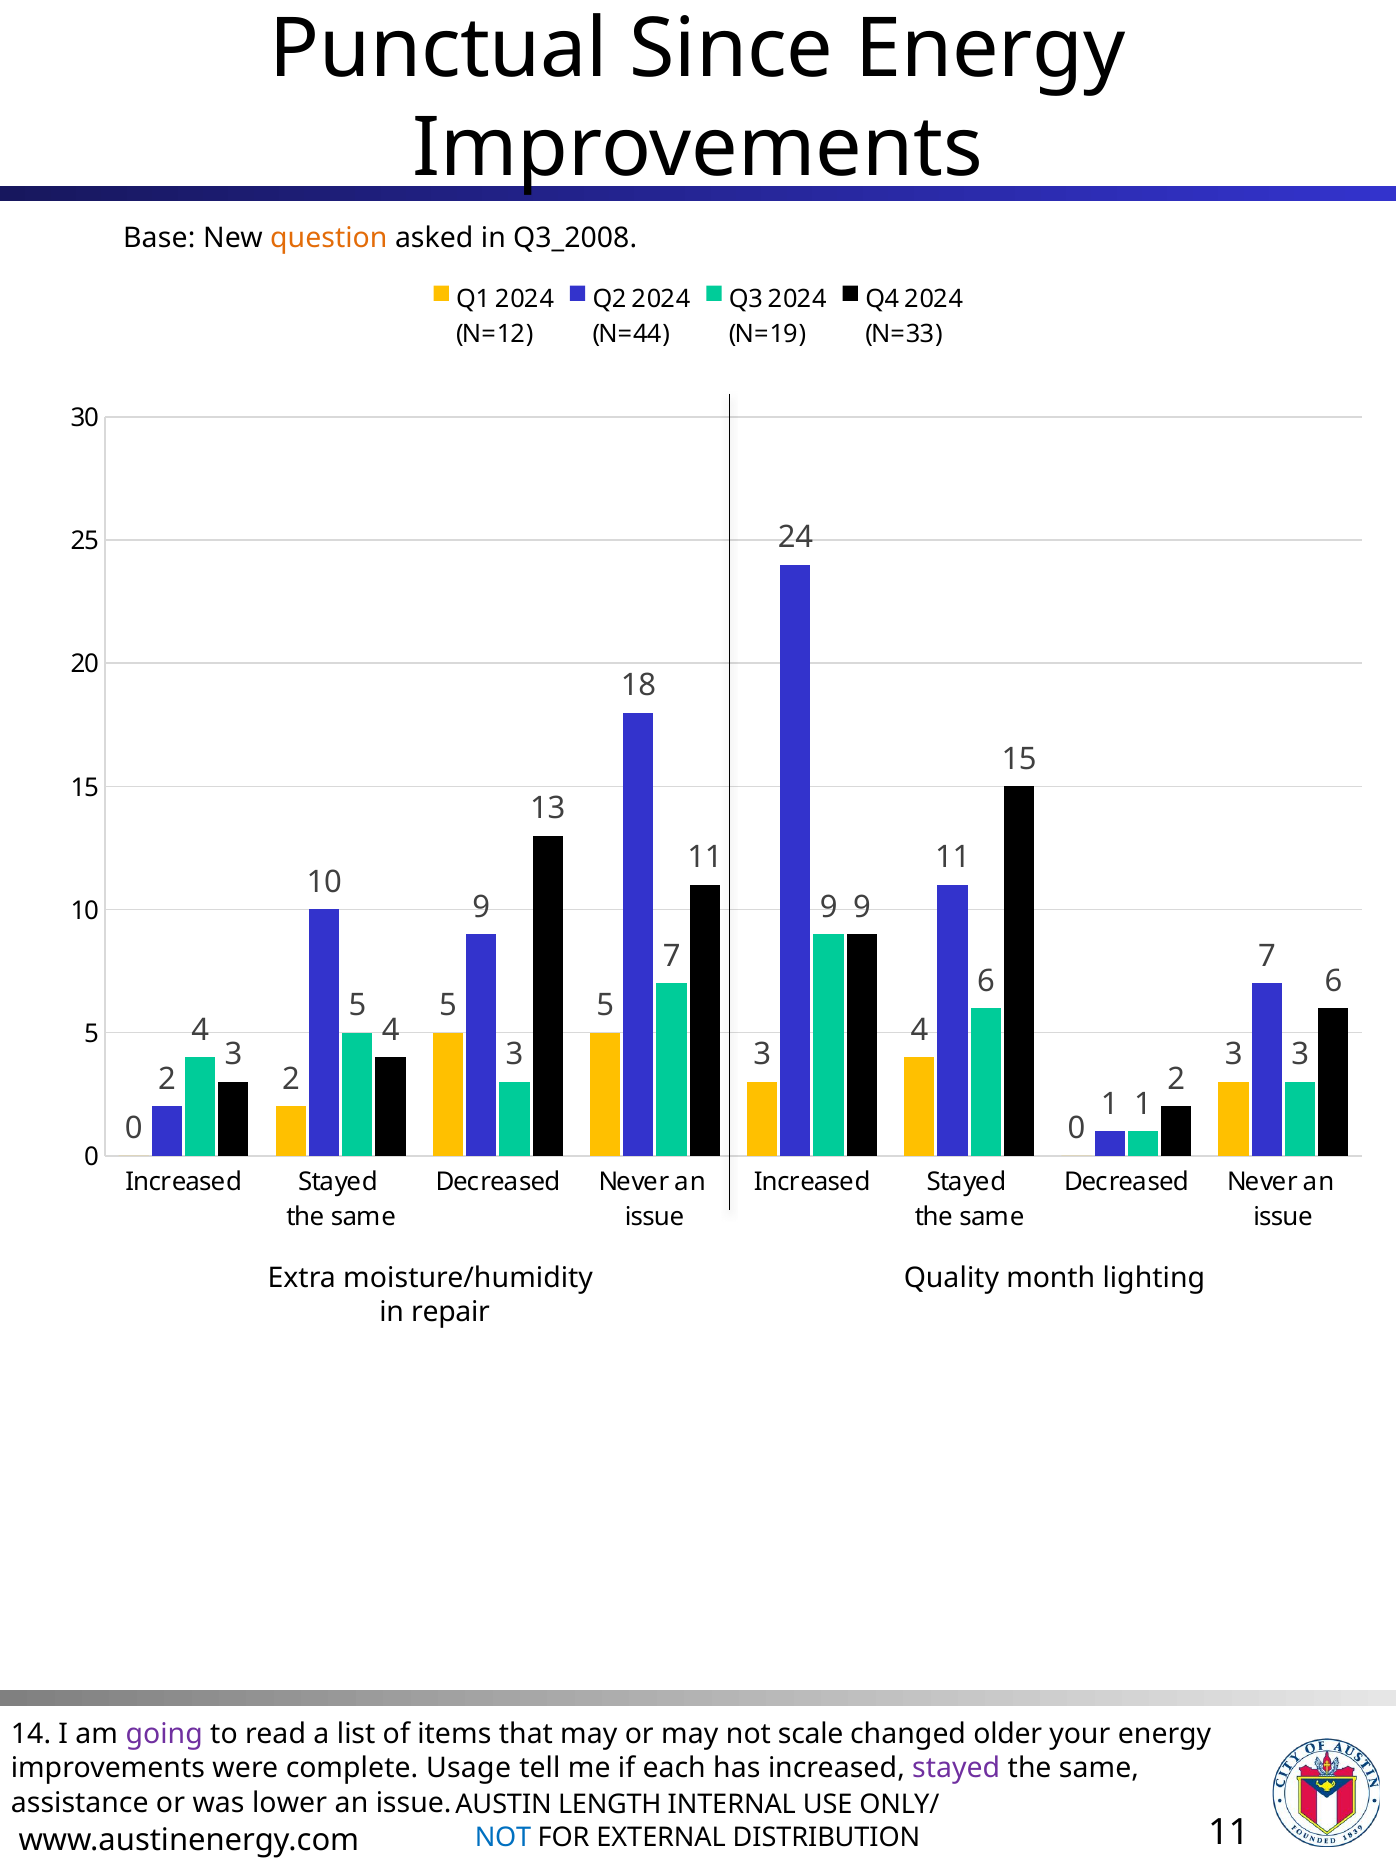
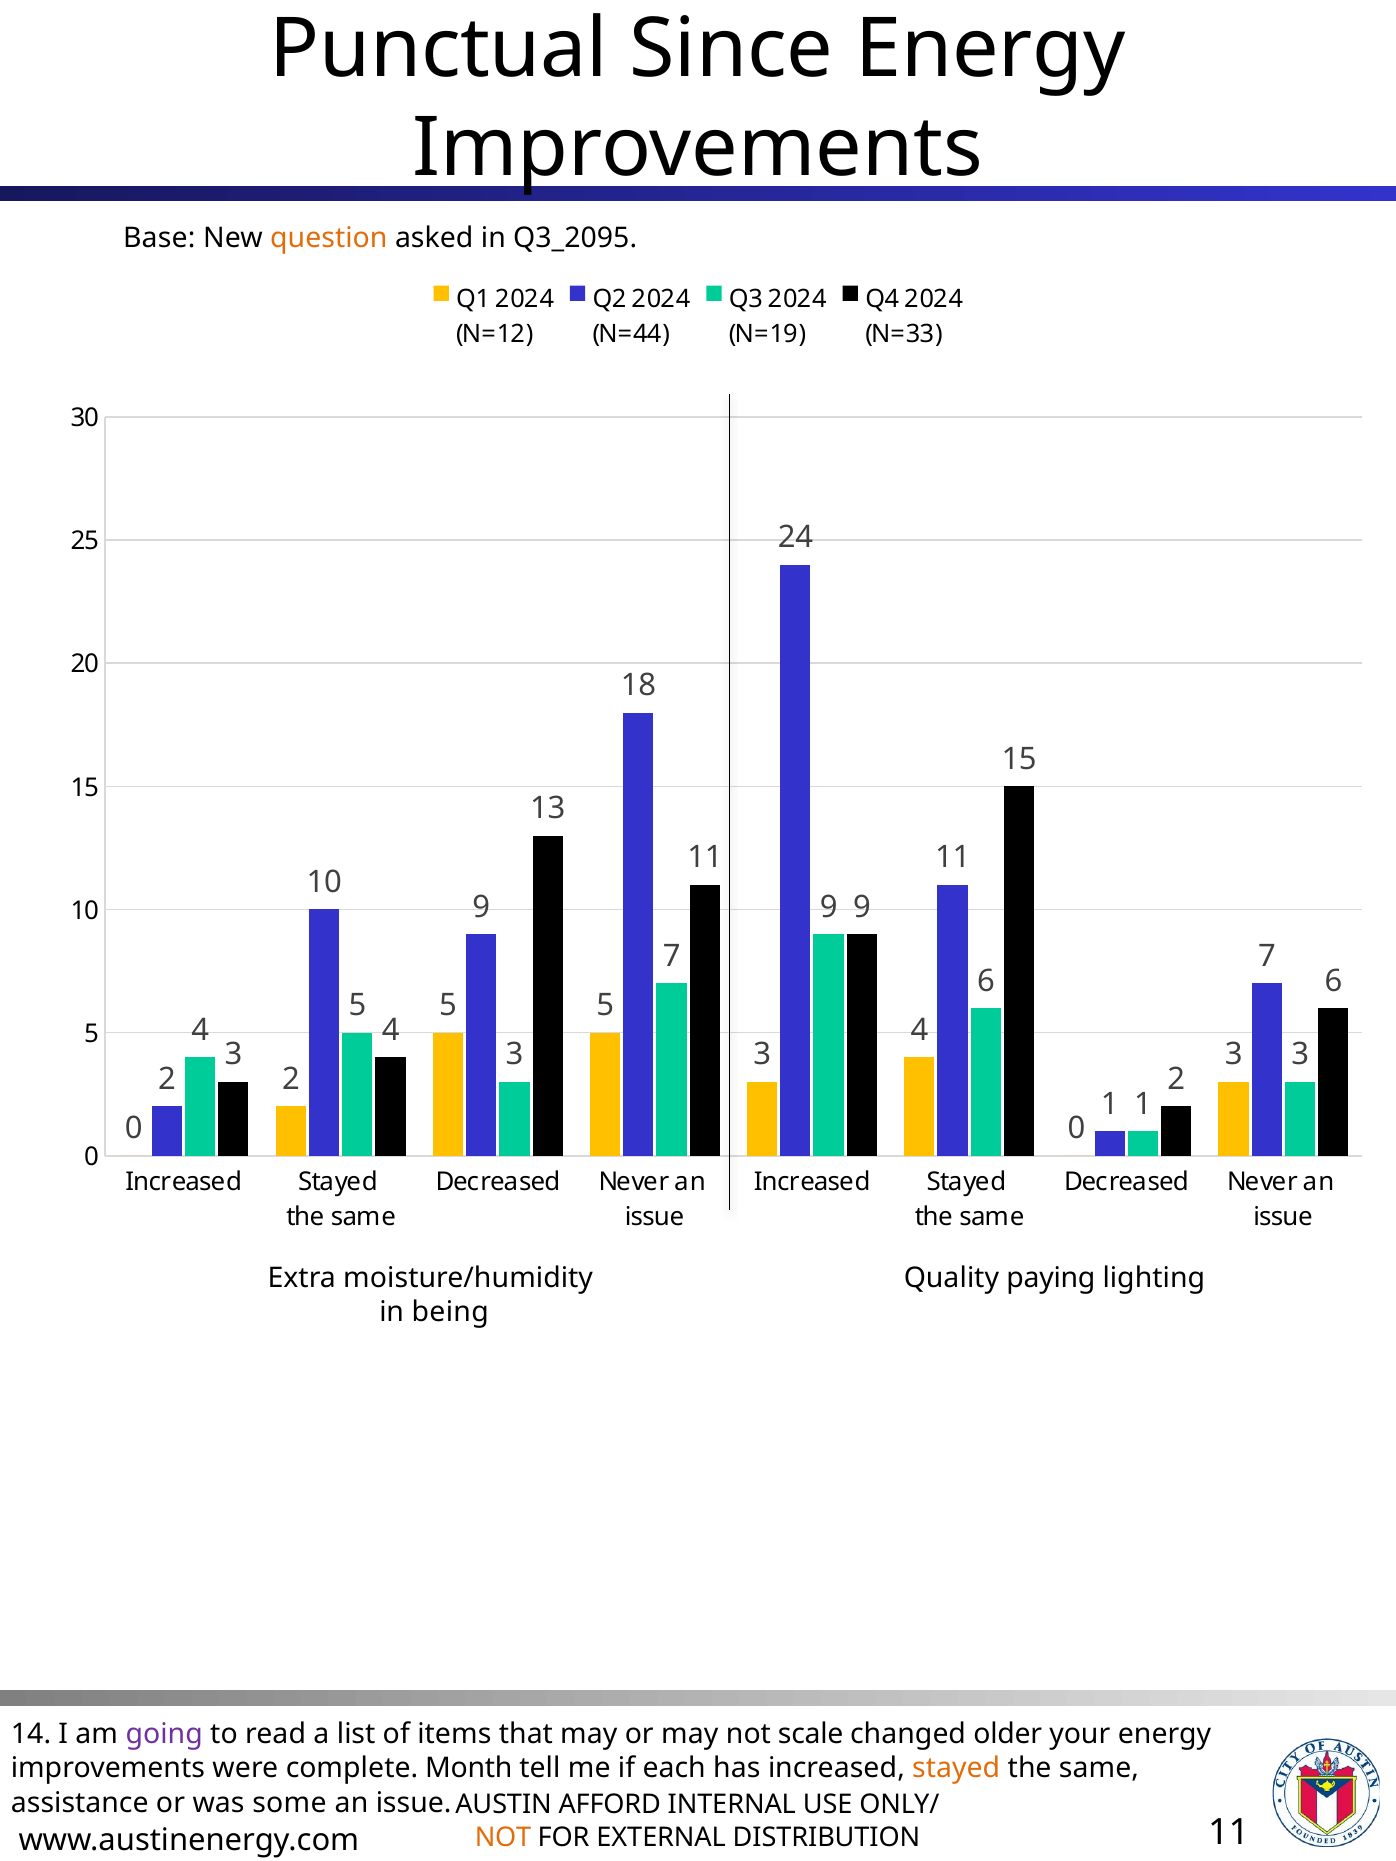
Q3_2008: Q3_2008 -> Q3_2095
month: month -> paying
repair: repair -> being
Usage: Usage -> Month
stayed at (956, 1769) colour: purple -> orange
lower: lower -> some
LENGTH: LENGTH -> AFFORD
NOT at (503, 1838) colour: blue -> orange
